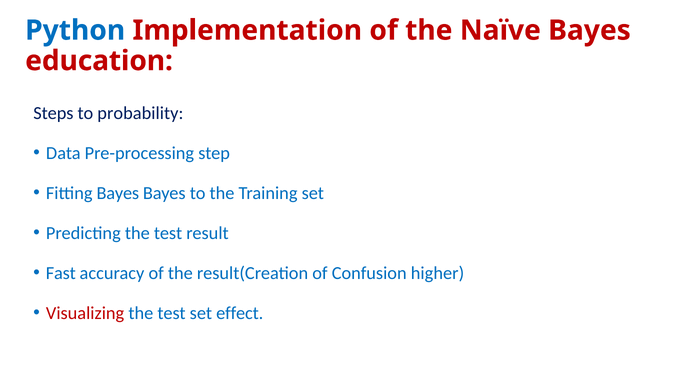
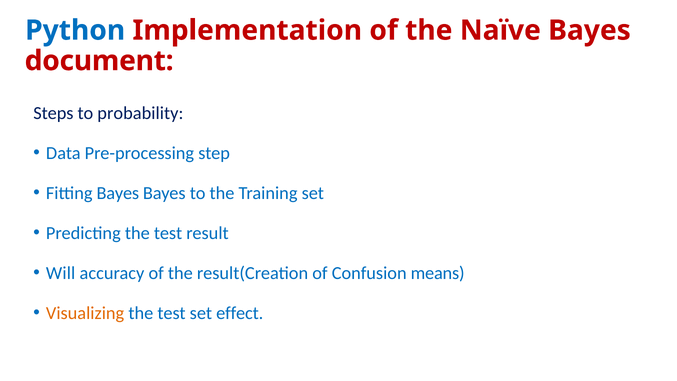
education: education -> document
Fast: Fast -> Will
higher: higher -> means
Visualizing colour: red -> orange
